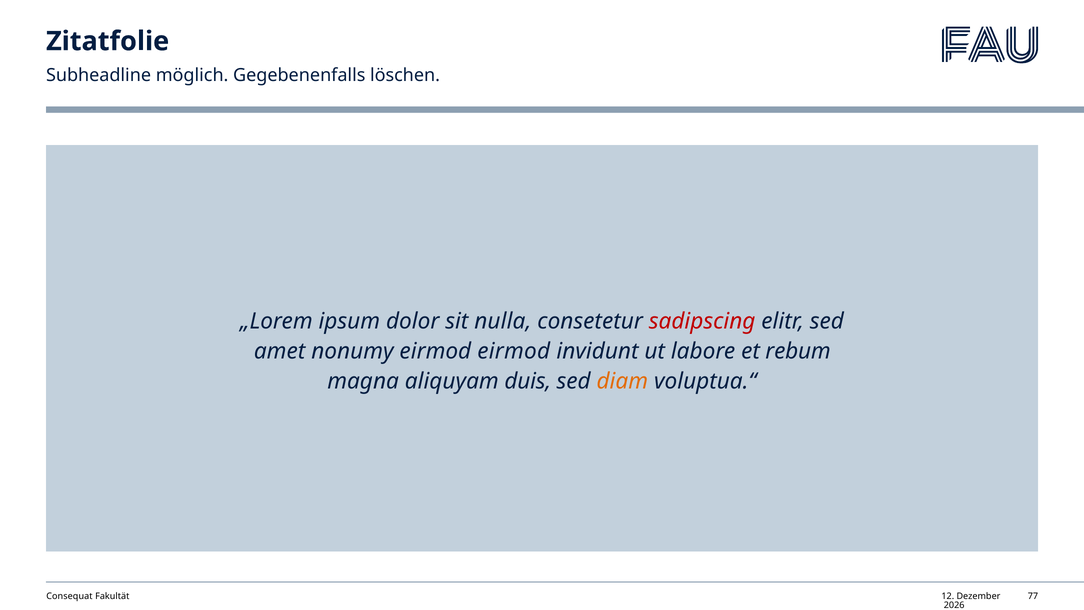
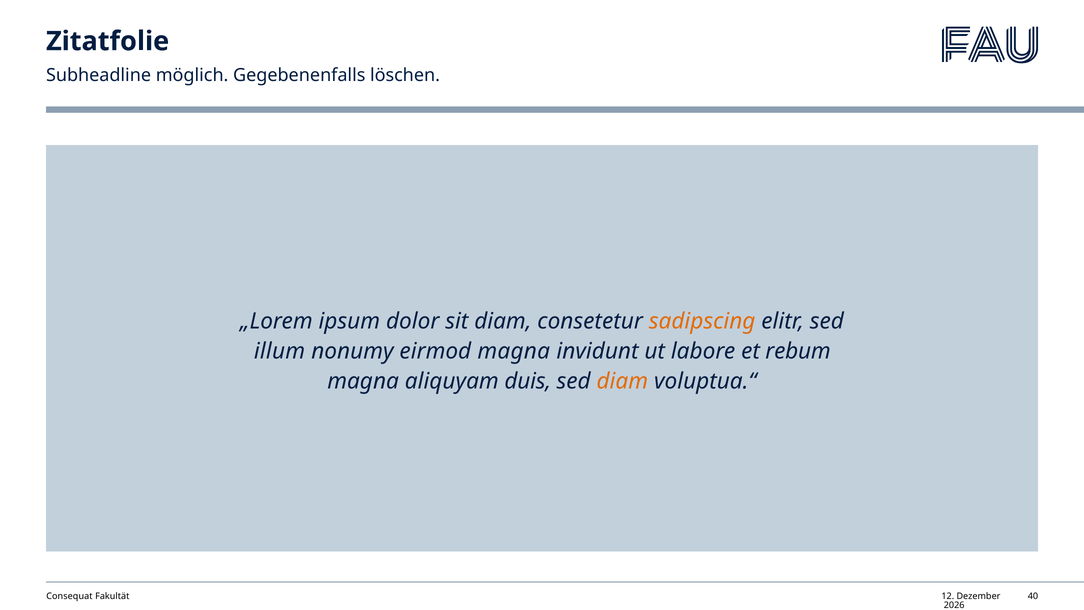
sit nulla: nulla -> diam
sadipscing colour: red -> orange
amet: amet -> illum
eirmod eirmod: eirmod -> magna
77: 77 -> 40
